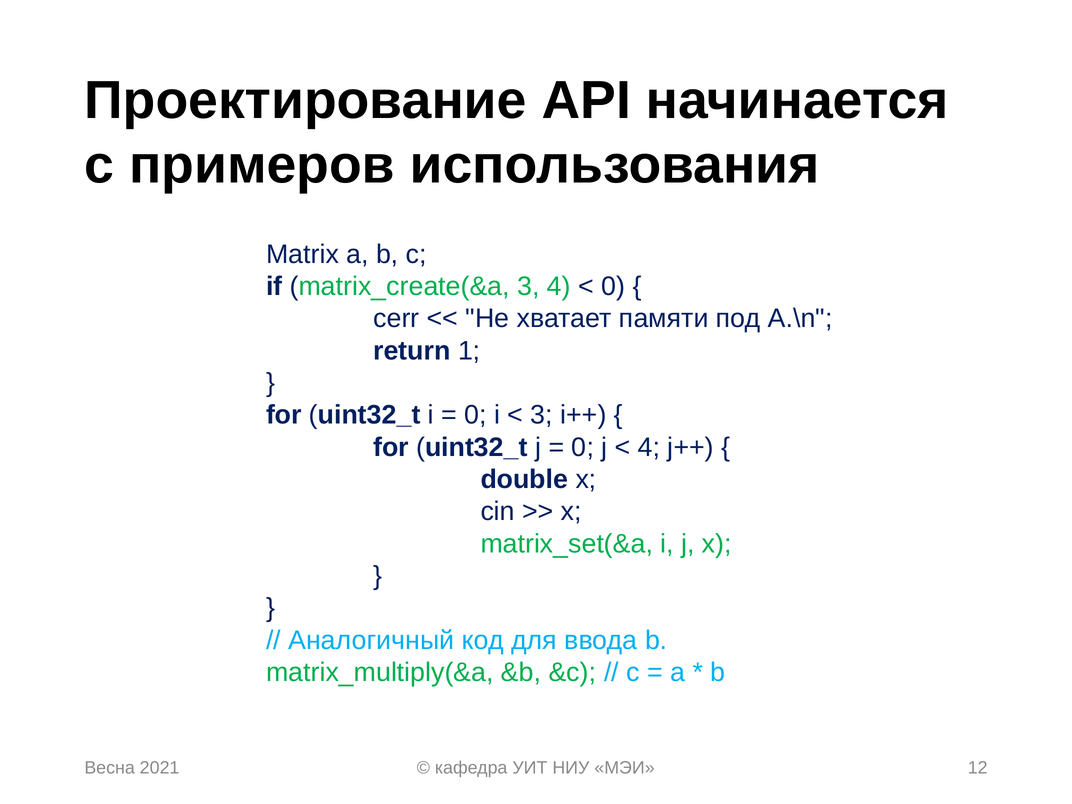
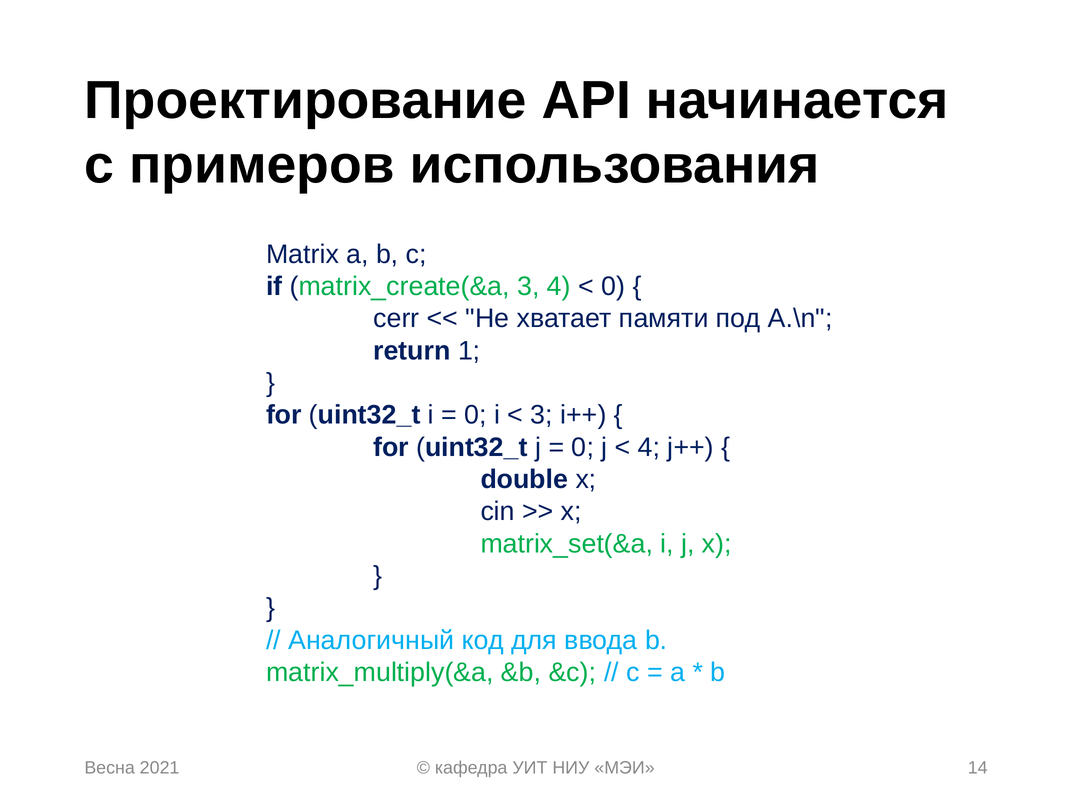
12: 12 -> 14
